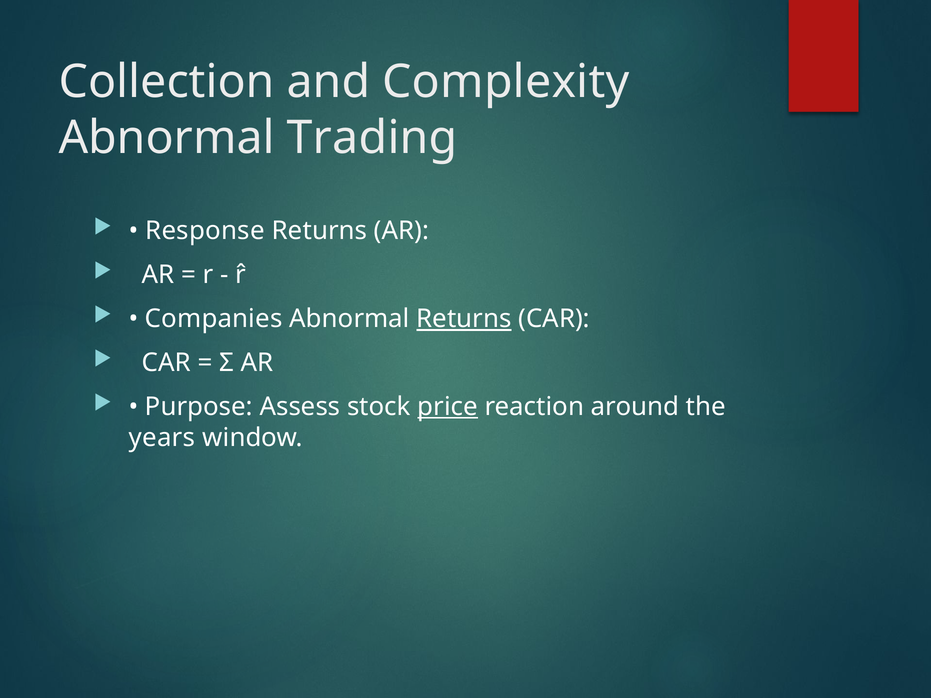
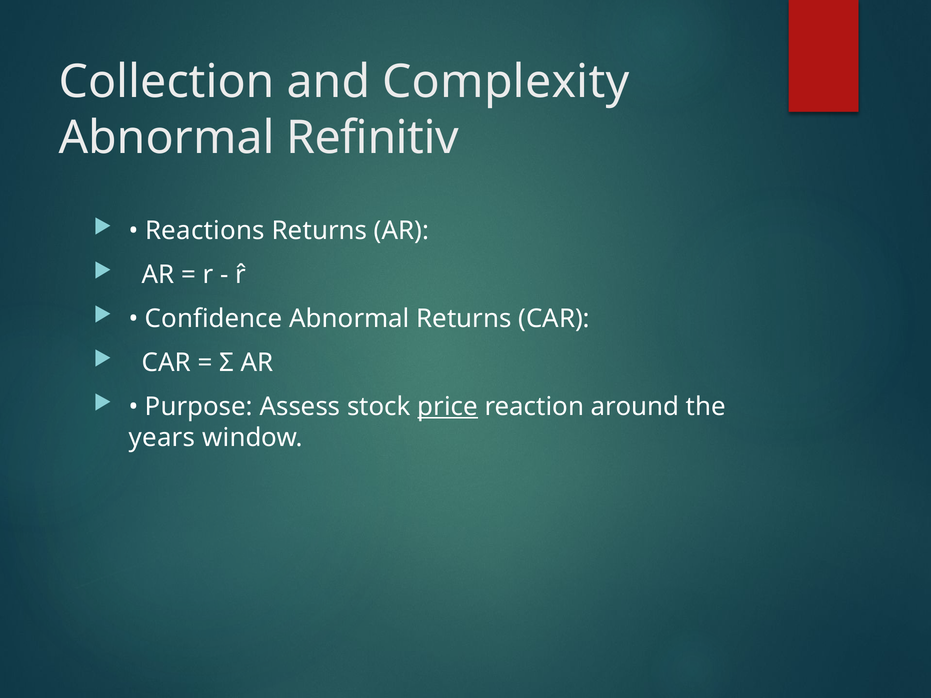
Trading: Trading -> Refinitiv
Response: Response -> Reactions
Companies: Companies -> Confidence
Returns at (464, 319) underline: present -> none
